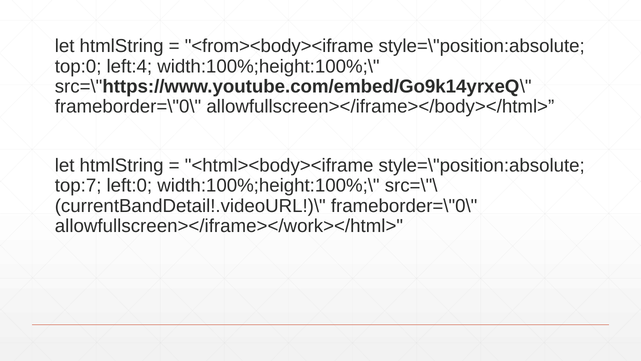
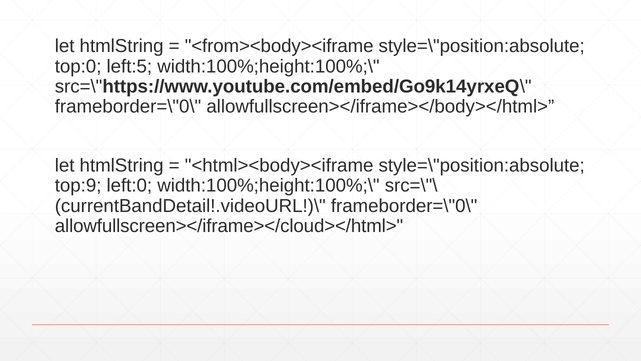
left:4: left:4 -> left:5
top:7: top:7 -> top:9
allowfullscreen></iframe></work></html>: allowfullscreen></iframe></work></html> -> allowfullscreen></iframe></cloud></html>
